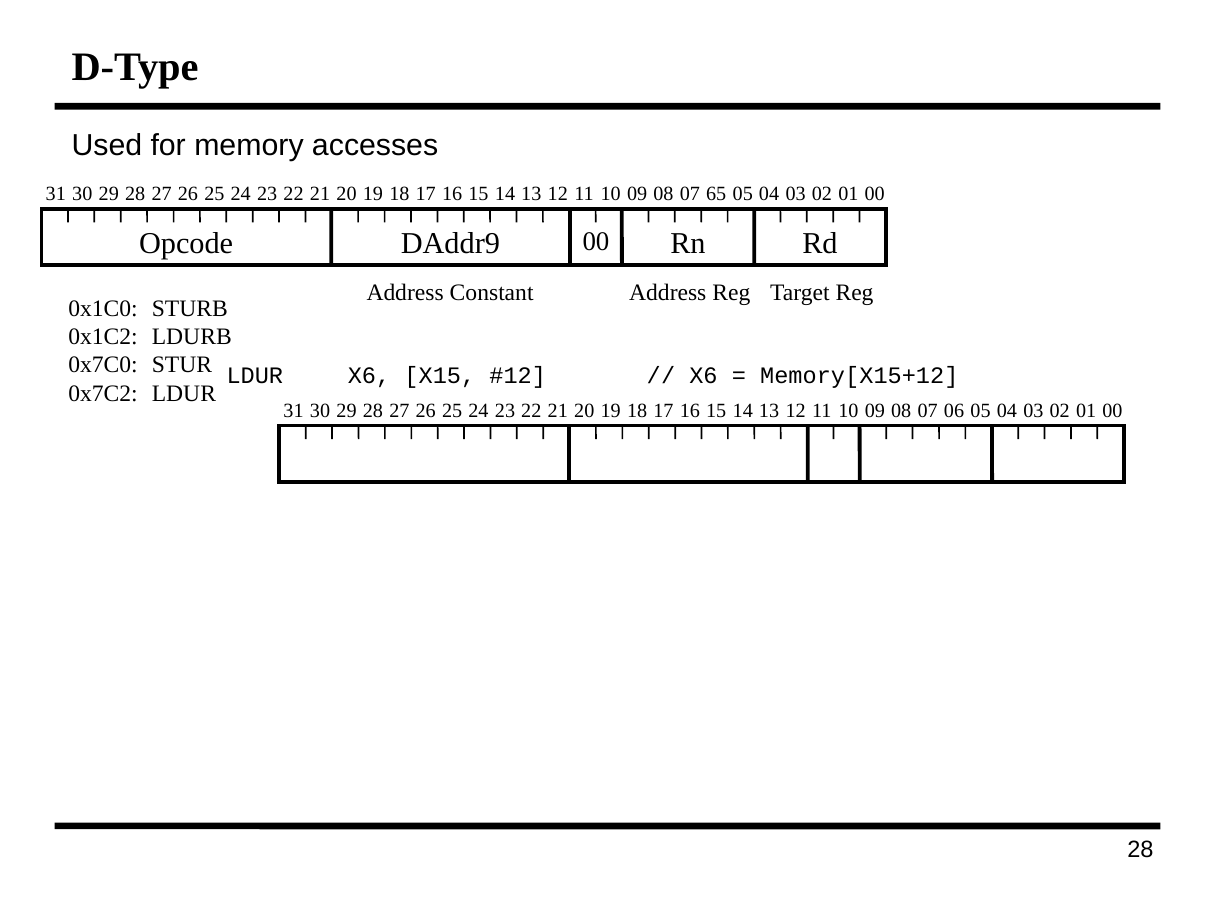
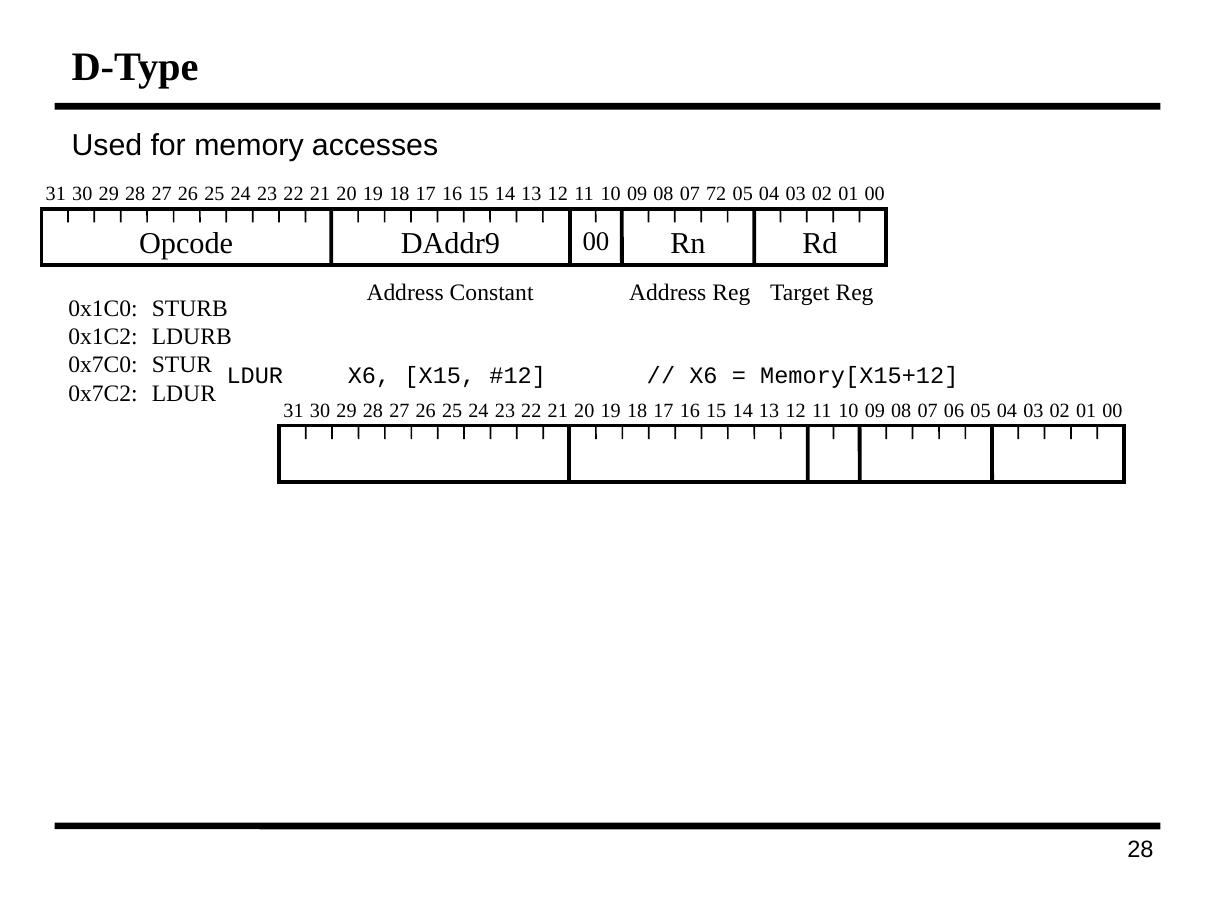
65: 65 -> 72
